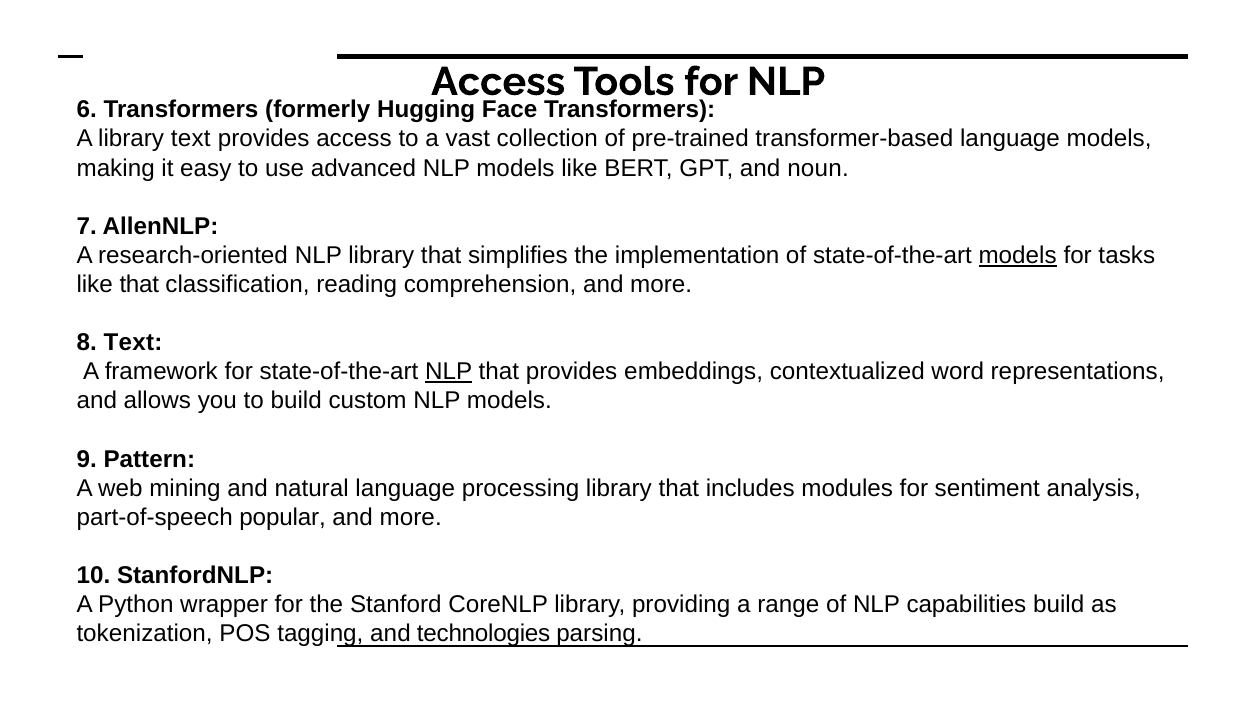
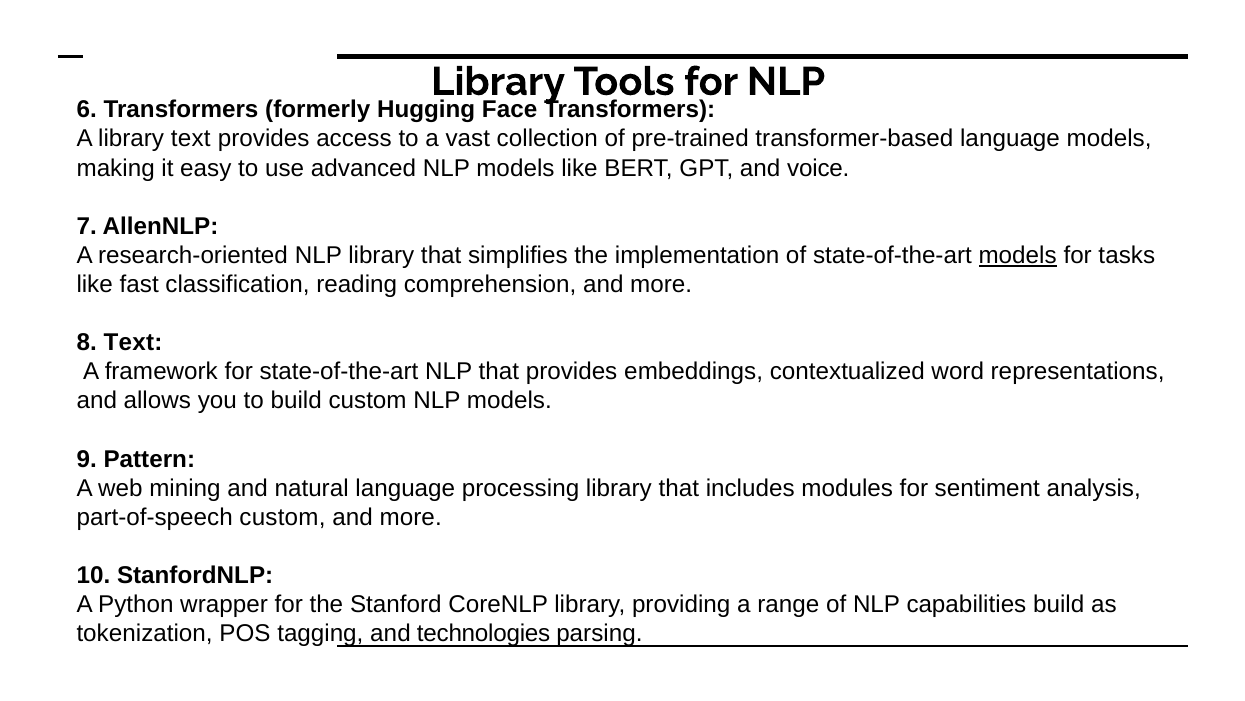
Access at (498, 82): Access -> Library
noun: noun -> voice
like that: that -> fast
NLP at (449, 371) underline: present -> none
part-of-speech popular: popular -> custom
